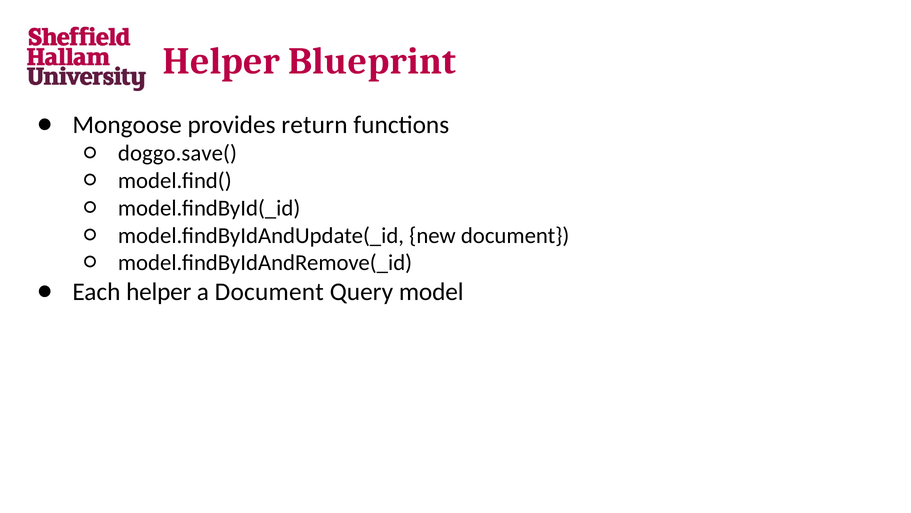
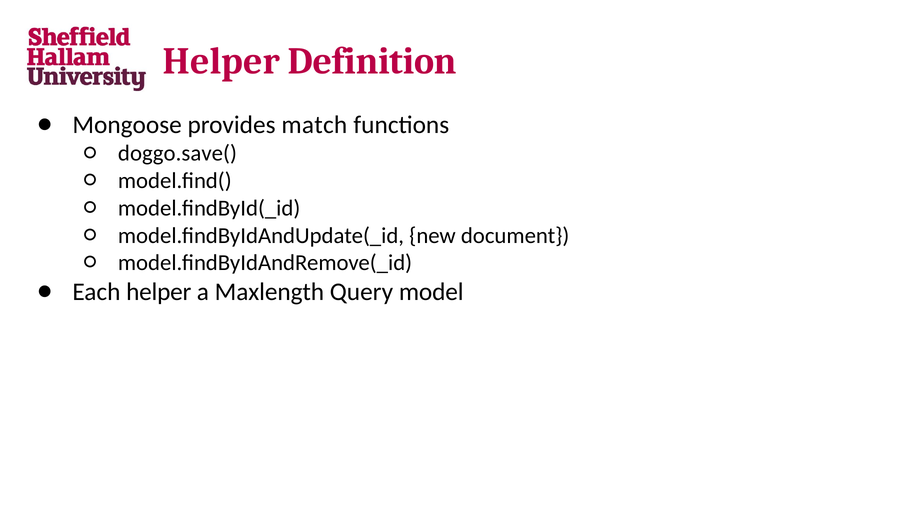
Blueprint: Blueprint -> Definition
return: return -> match
a Document: Document -> Maxlength
